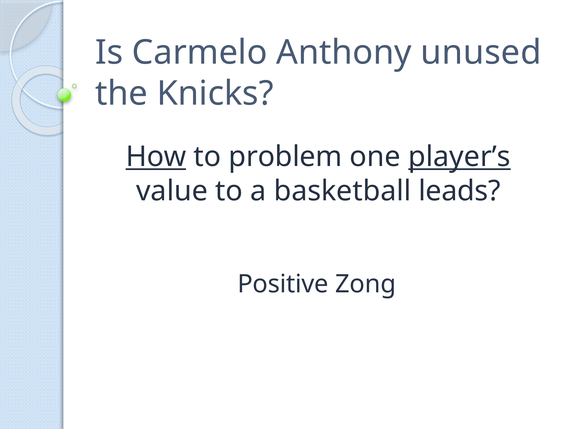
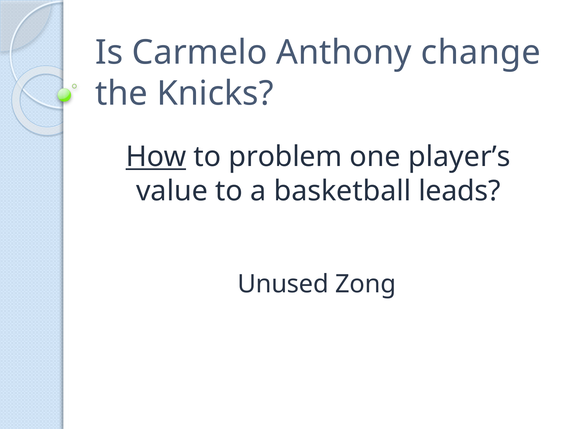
unused: unused -> change
player’s underline: present -> none
Positive: Positive -> Unused
